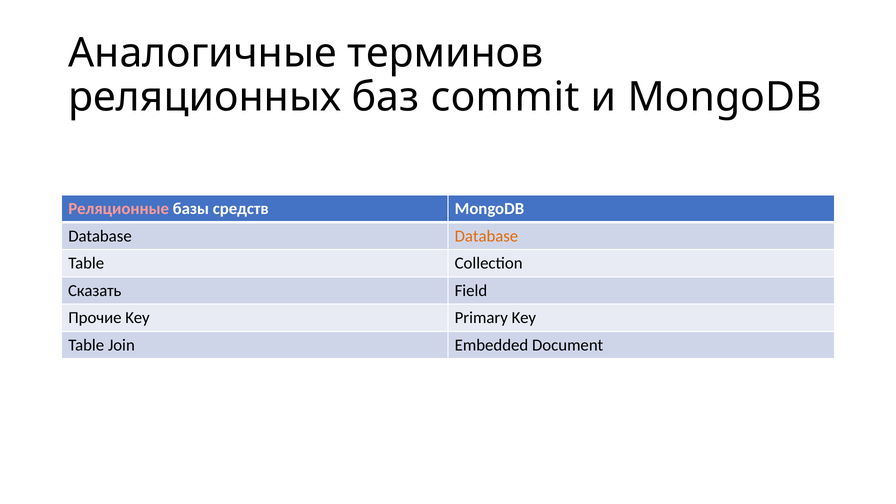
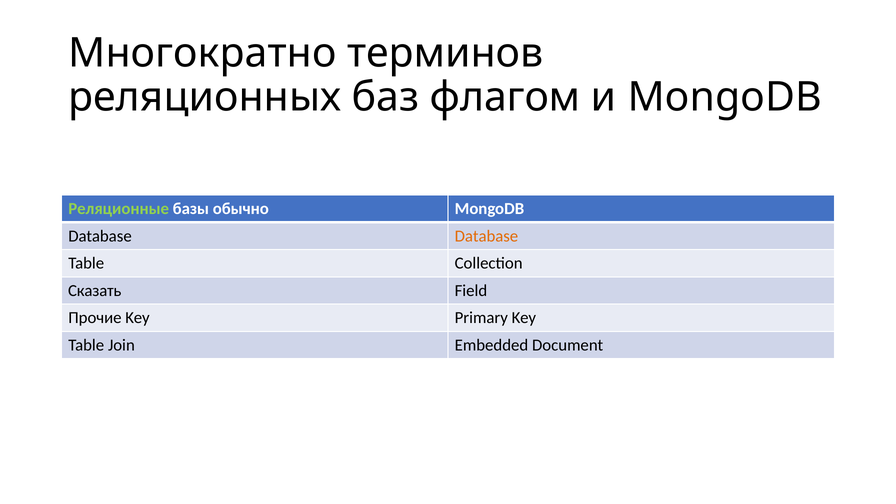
Аналогичные: Аналогичные -> Многократно
commit: commit -> флагом
Реляционные colour: pink -> light green
средств: средств -> обычно
